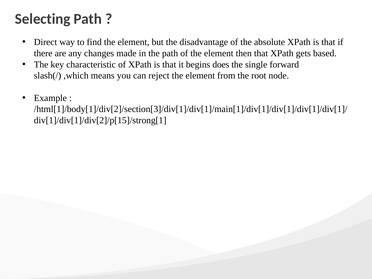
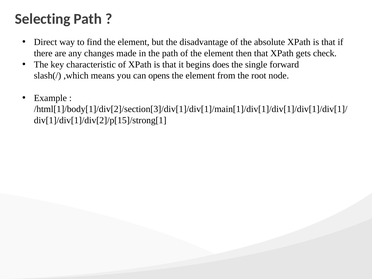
based: based -> check
reject: reject -> opens
